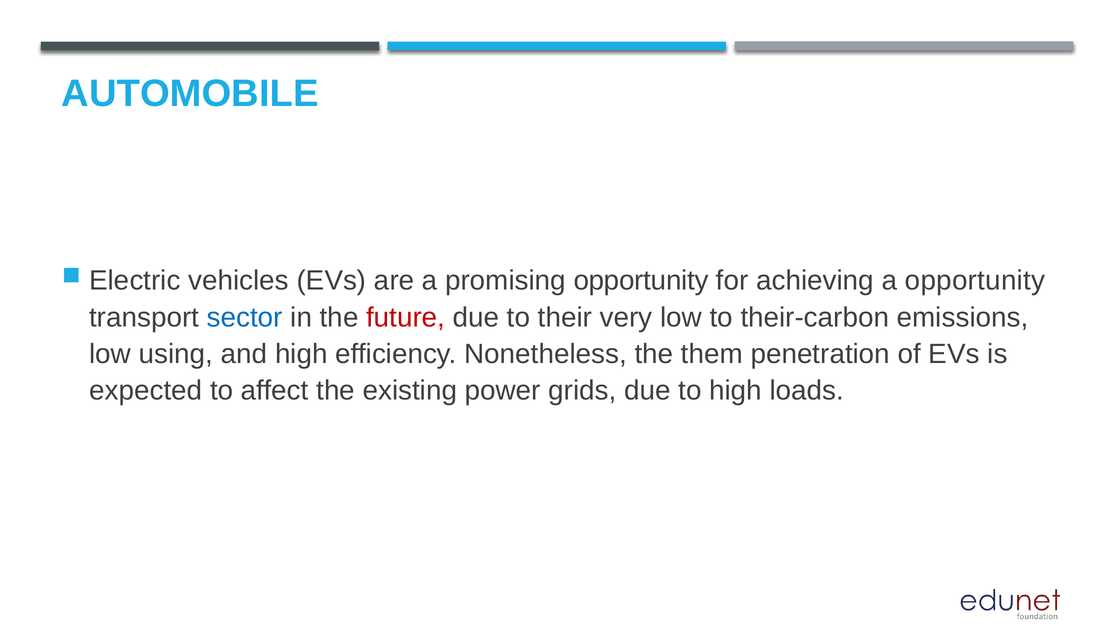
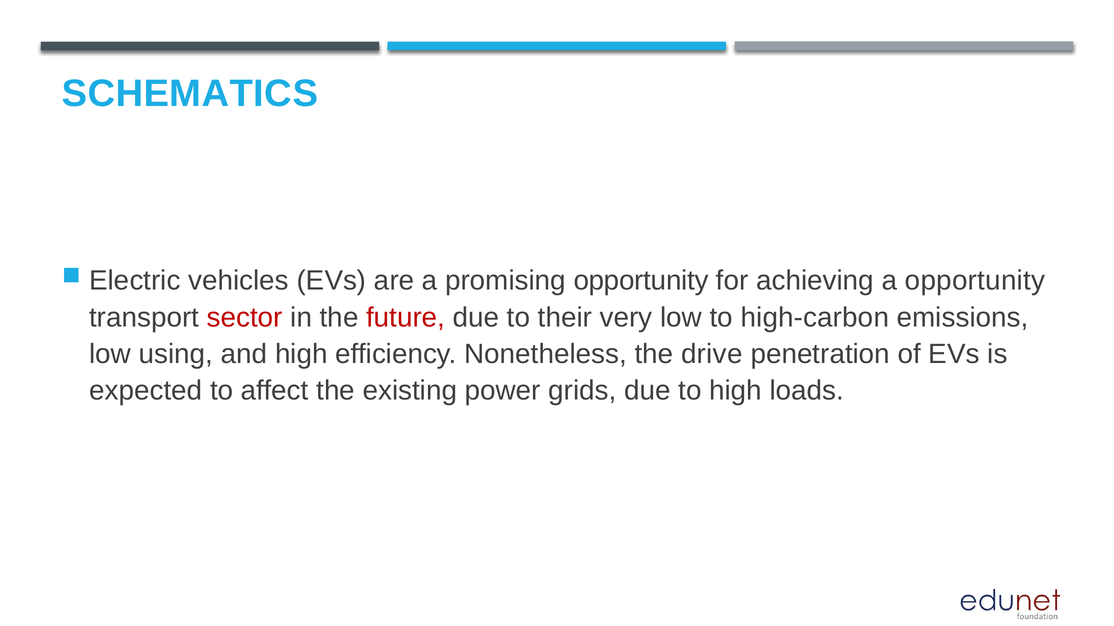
AUTOMOBILE: AUTOMOBILE -> SCHEMATICS
sector colour: blue -> red
their-carbon: their-carbon -> high-carbon
them: them -> drive
